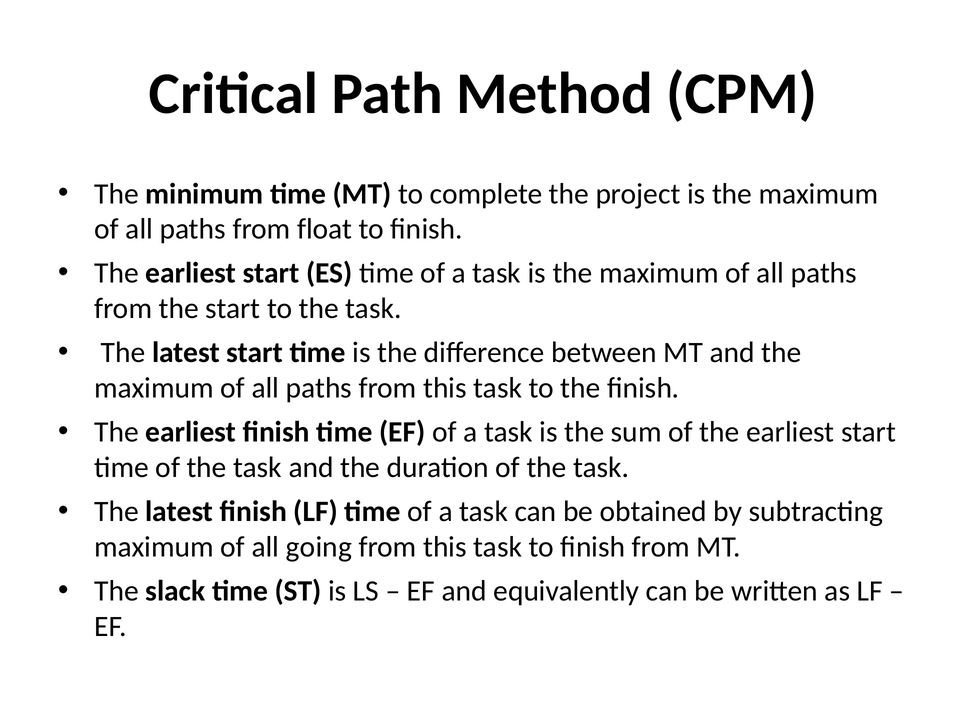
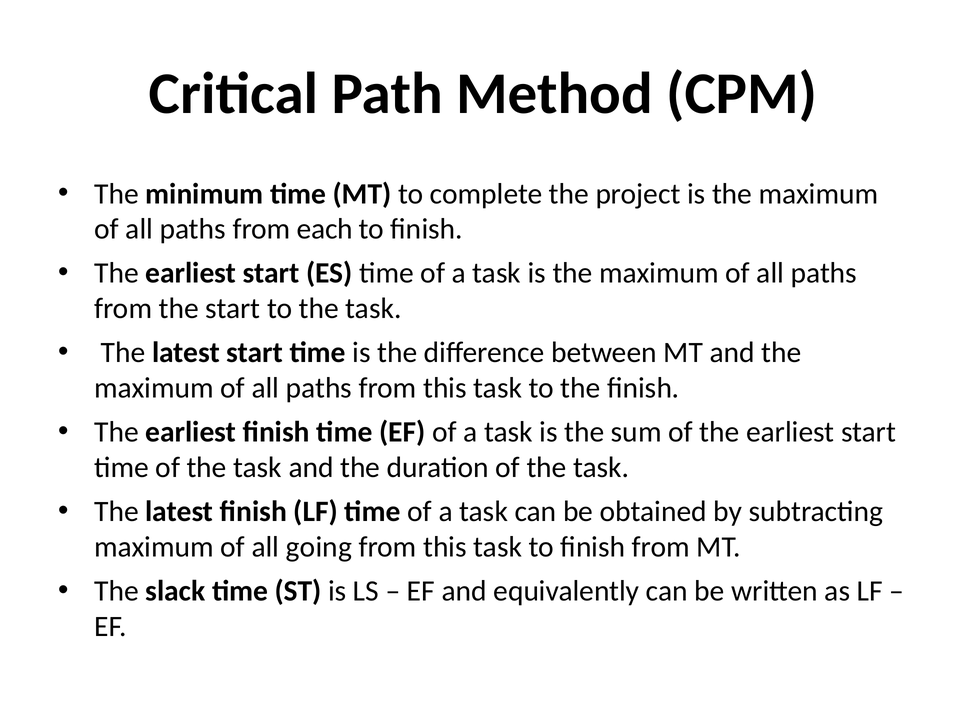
float: float -> each
